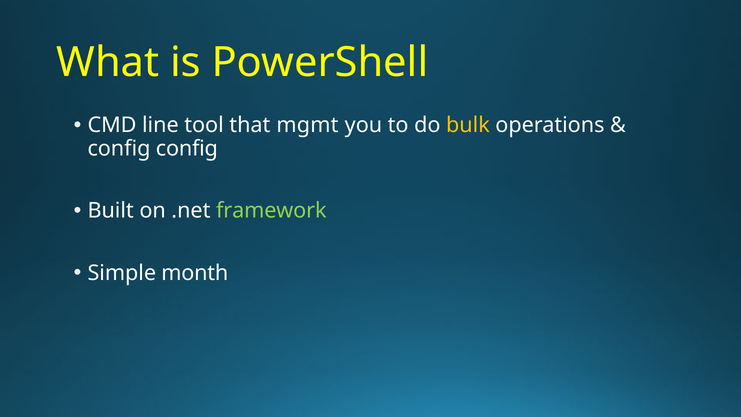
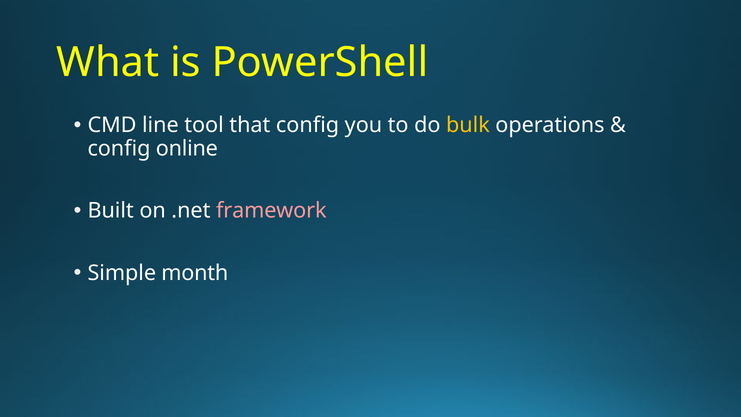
that mgmt: mgmt -> config
config config: config -> online
framework colour: light green -> pink
